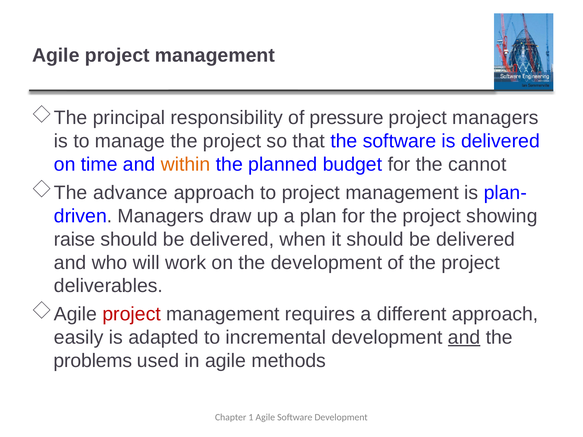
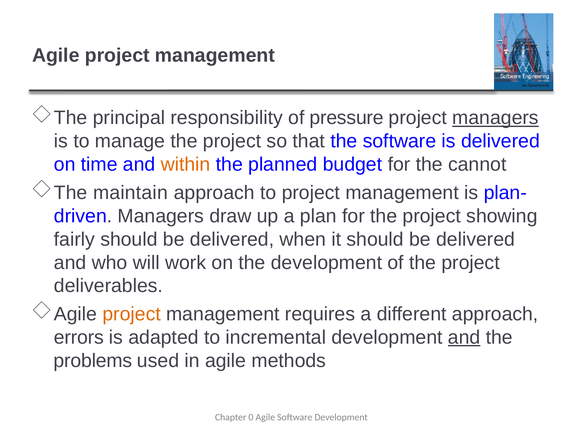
managers at (495, 118) underline: none -> present
advance: advance -> maintain
raise: raise -> fairly
project at (132, 314) colour: red -> orange
easily: easily -> errors
1: 1 -> 0
